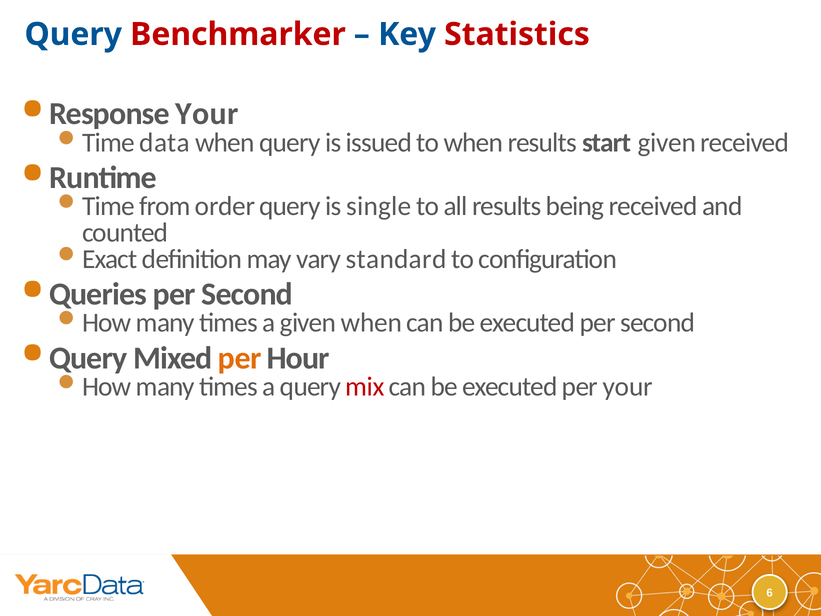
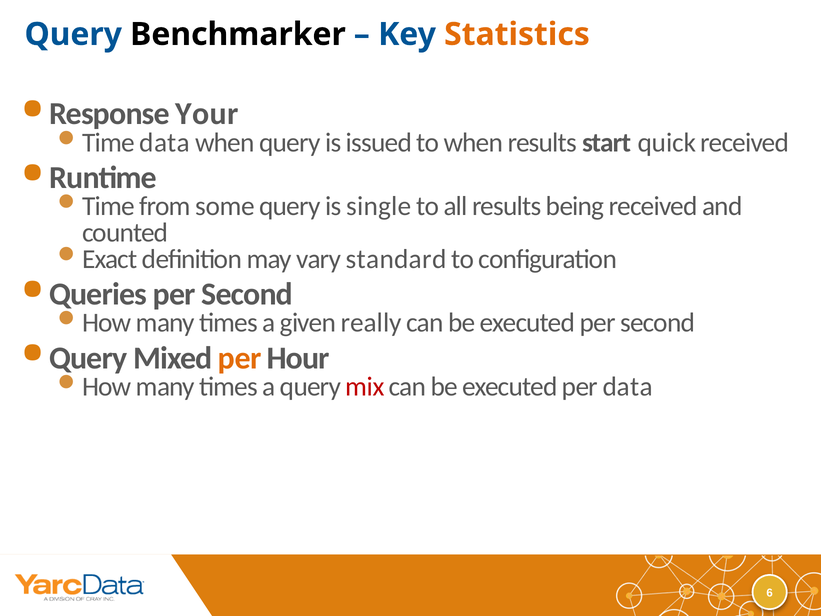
Benchmarker colour: red -> black
Statistics colour: red -> orange
start given: given -> quick
order: order -> some
given when: when -> really
per your: your -> data
